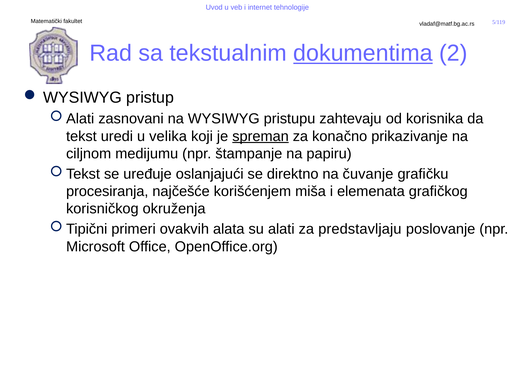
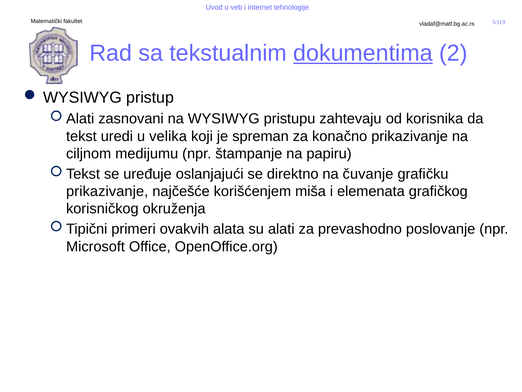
spreman underline: present -> none
procesiranja at (107, 191): procesiranja -> prikazivanje
predstavljaju: predstavljaju -> prevashodno
